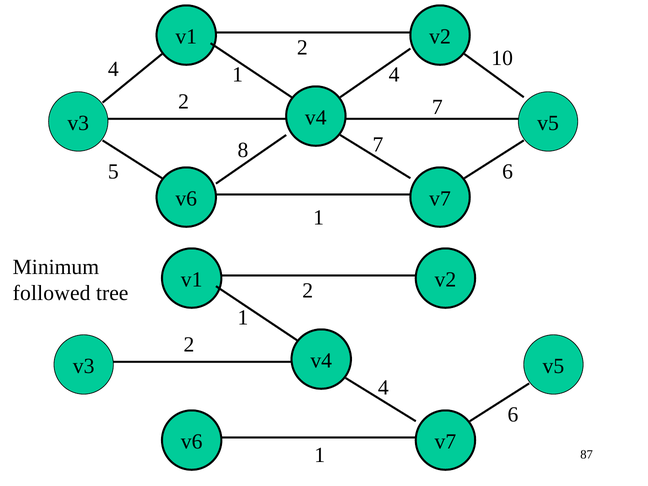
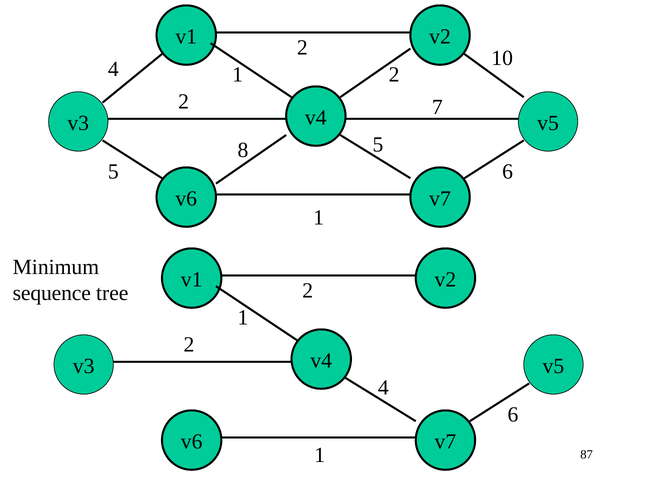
4 at (394, 75): 4 -> 2
8 7: 7 -> 5
followed: followed -> sequence
